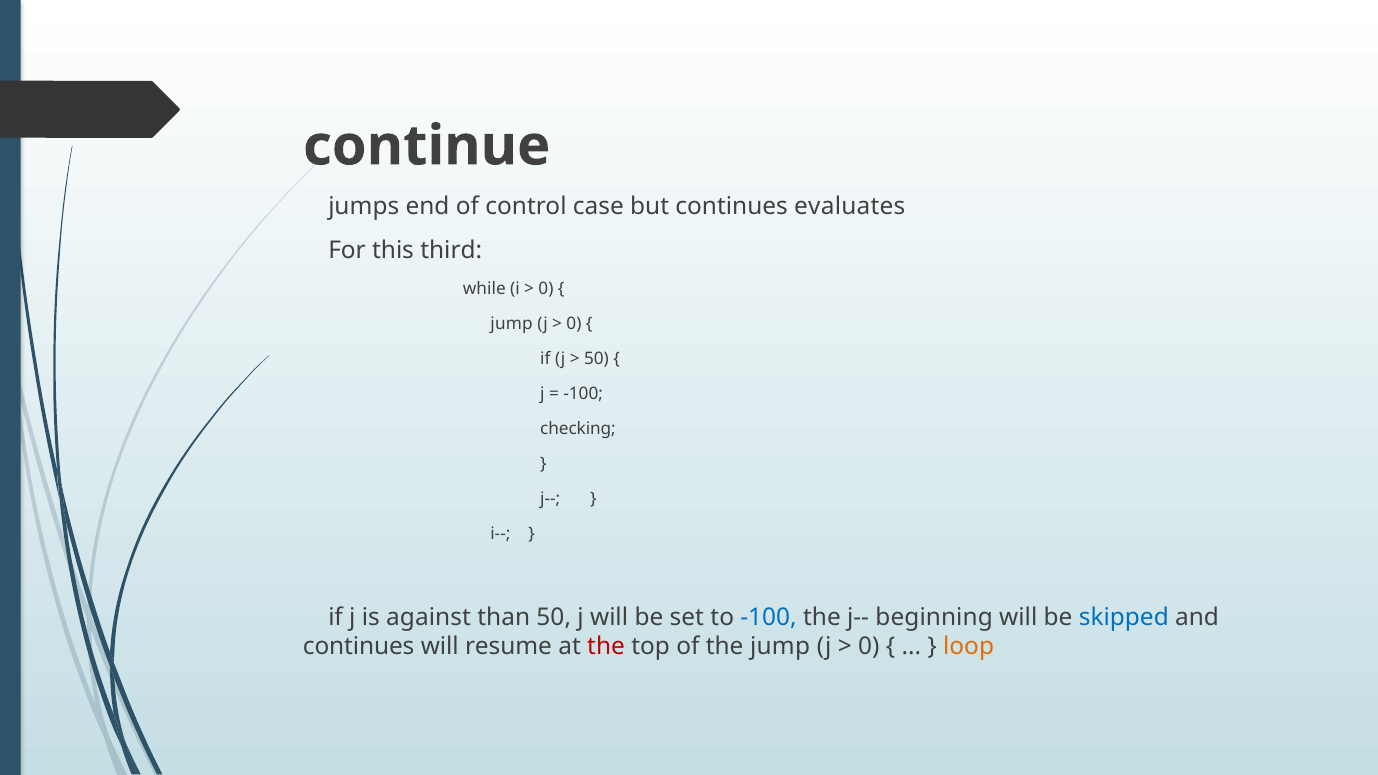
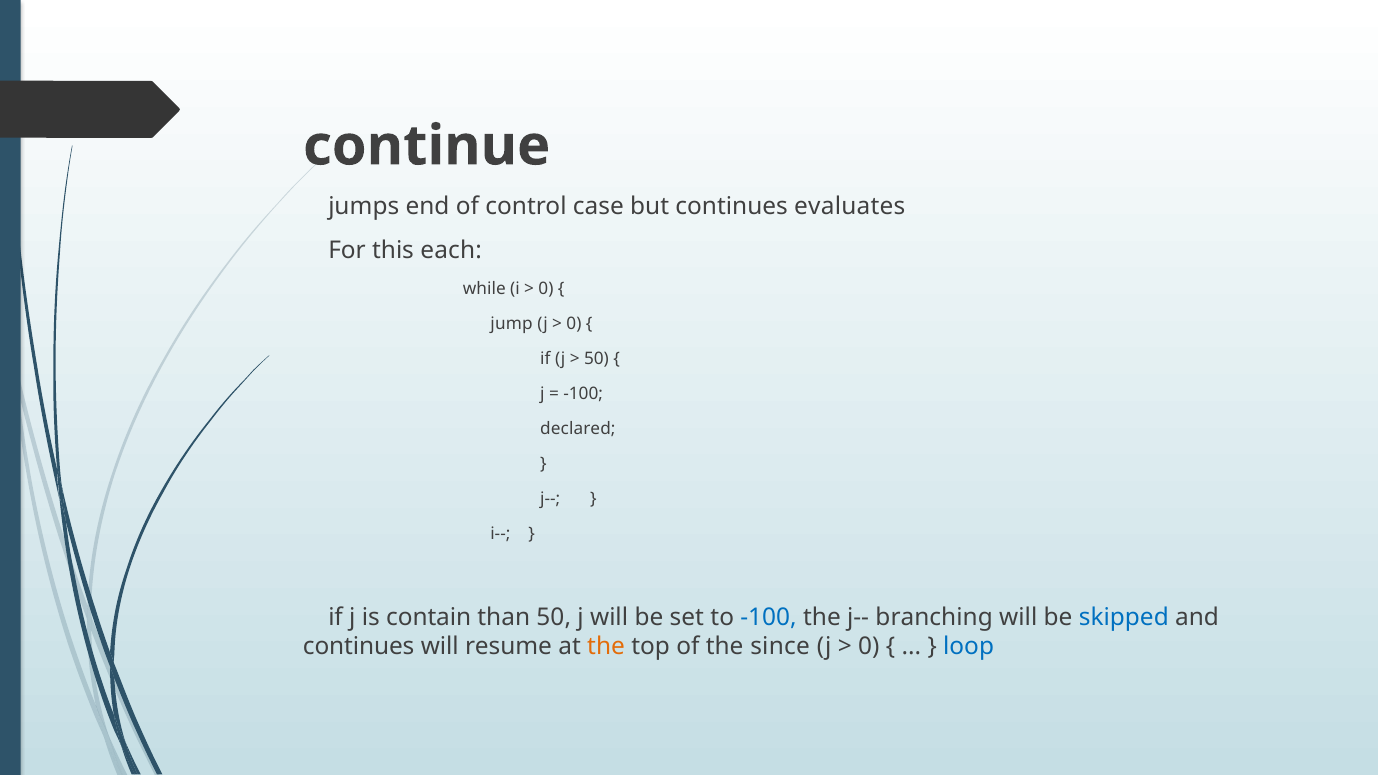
third: third -> each
checking: checking -> declared
against: against -> contain
beginning: beginning -> branching
the at (606, 647) colour: red -> orange
the jump: jump -> since
loop colour: orange -> blue
